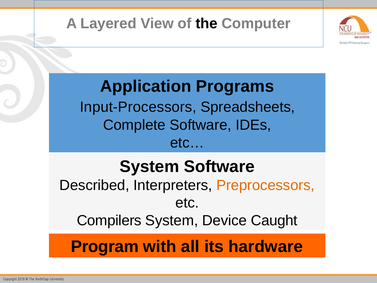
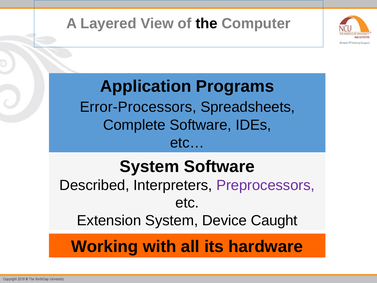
Input-Processors: Input-Processors -> Error-Processors
Preprocessors colour: orange -> purple
Compilers: Compilers -> Extension
Program: Program -> Working
